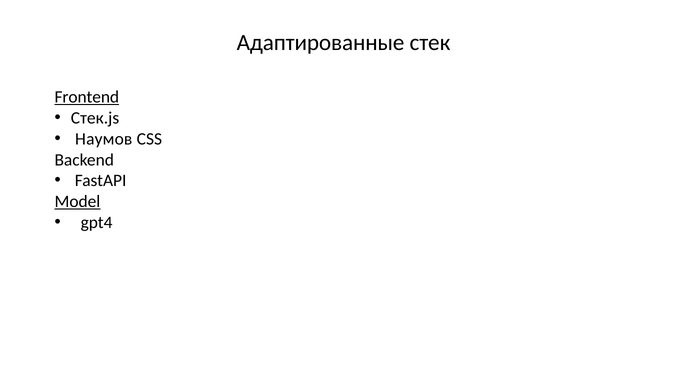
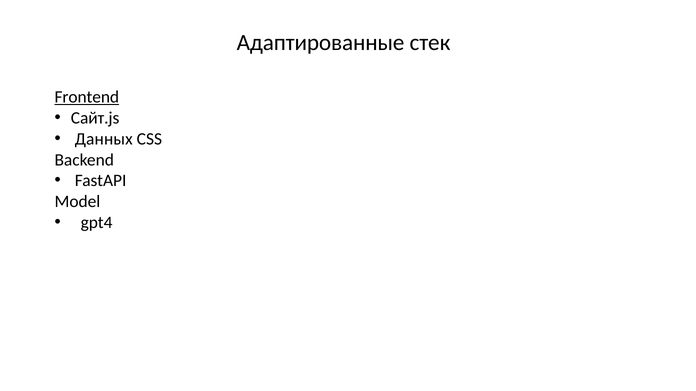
Стек.js: Стек.js -> Сайт.js
Наумов: Наумов -> Данных
Model underline: present -> none
